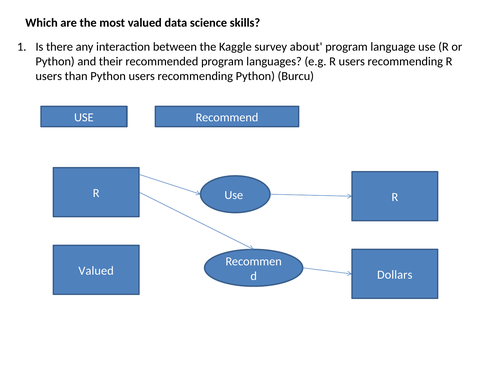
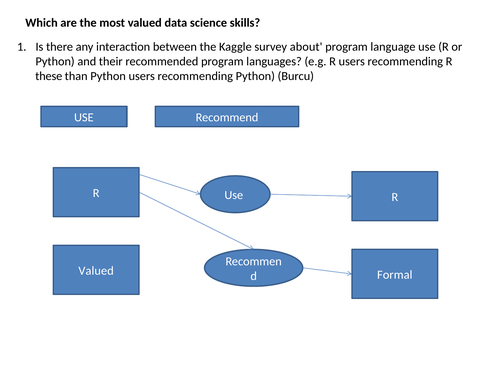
users at (49, 76): users -> these
Dollars: Dollars -> Formal
